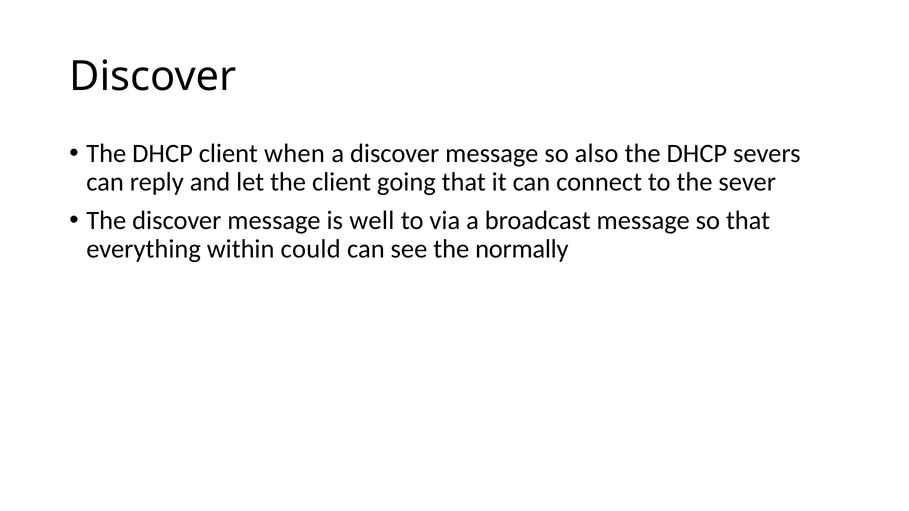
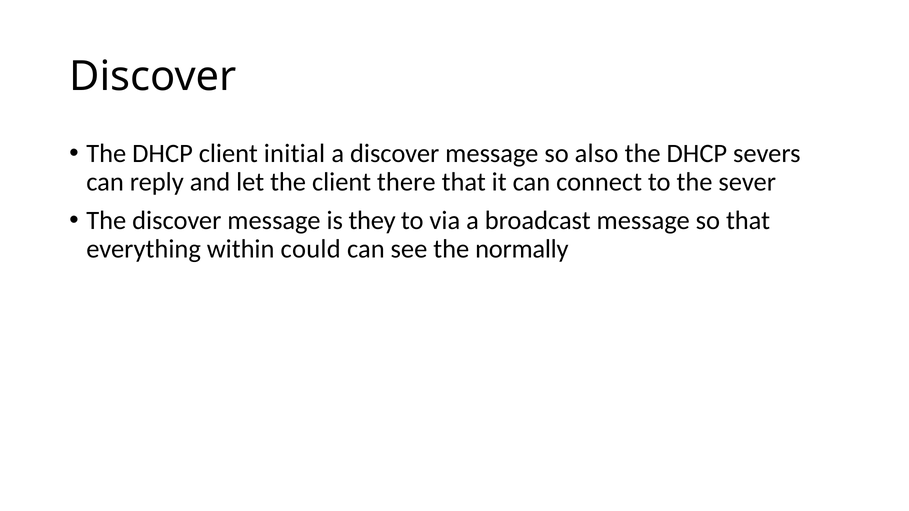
when: when -> initial
going: going -> there
well: well -> they
